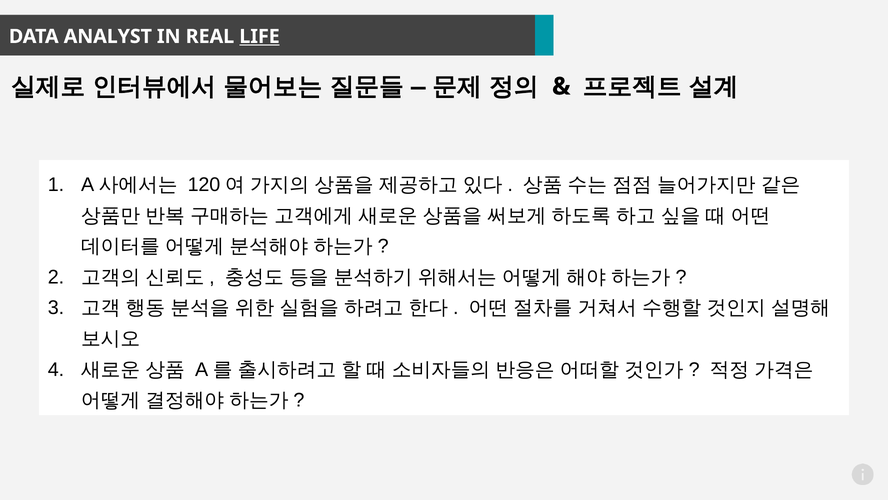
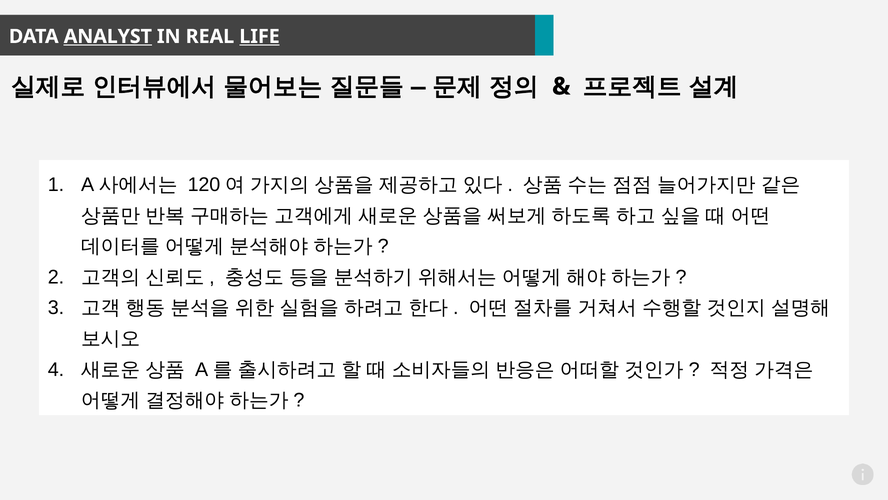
ANALYST underline: none -> present
